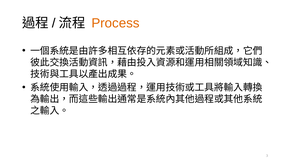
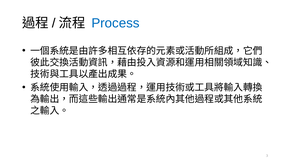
Process colour: orange -> blue
